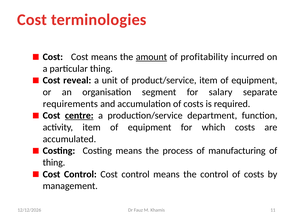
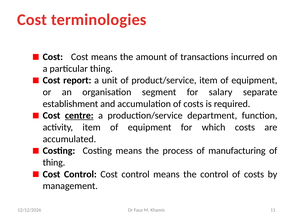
amount underline: present -> none
profitability: profitability -> transactions
reveal: reveal -> report
requirements: requirements -> establishment
